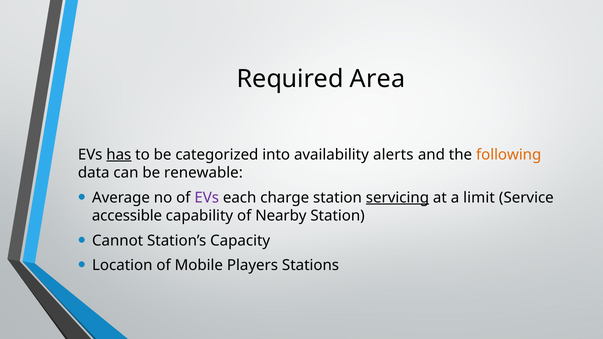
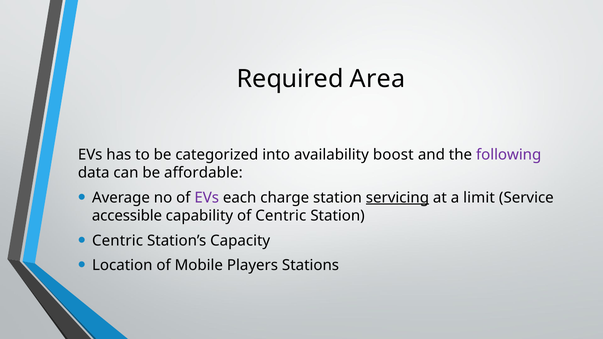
has underline: present -> none
alerts: alerts -> boost
following colour: orange -> purple
renewable: renewable -> affordable
of Nearby: Nearby -> Centric
Cannot at (118, 241): Cannot -> Centric
